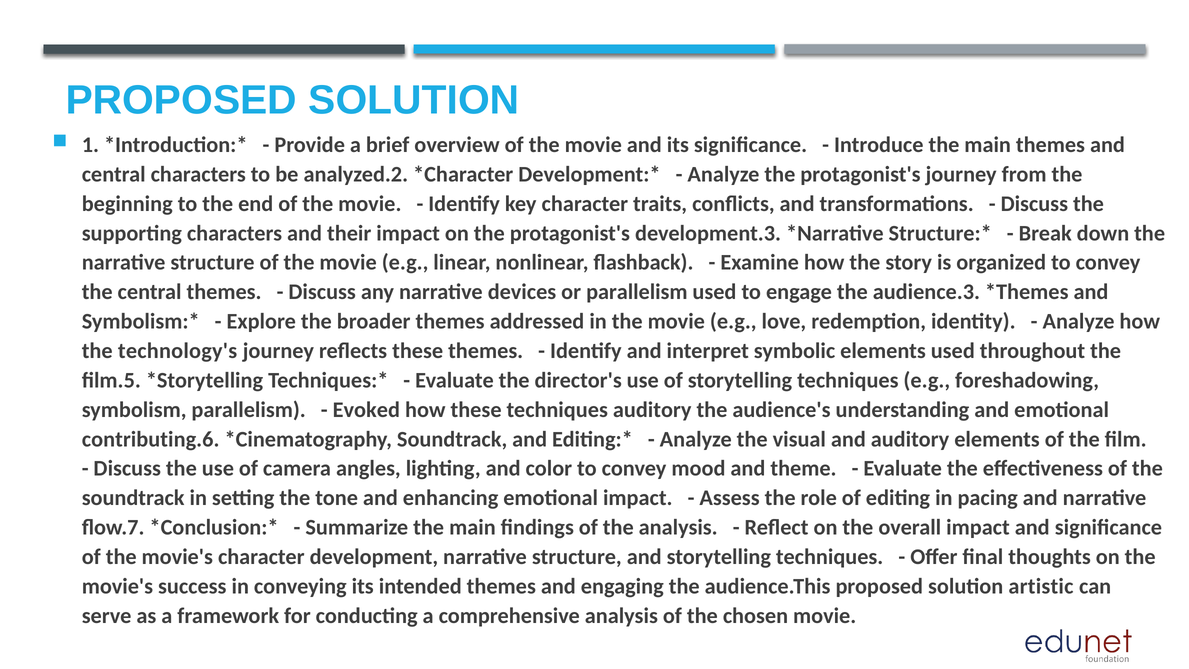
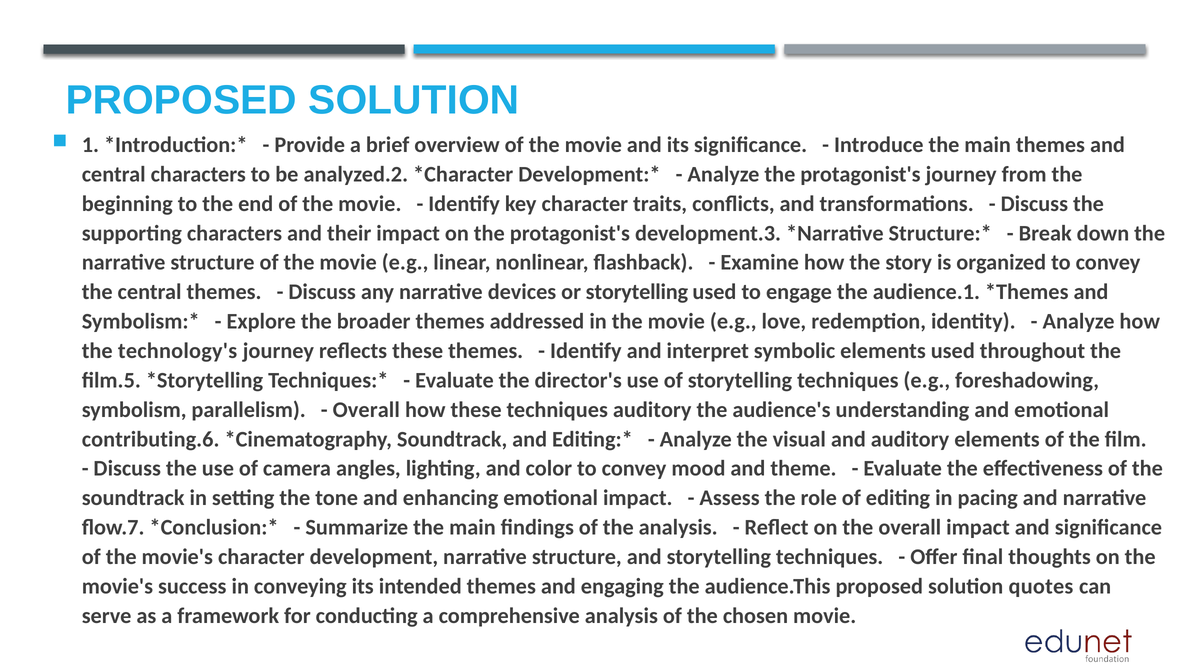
or parallelism: parallelism -> storytelling
audience.3: audience.3 -> audience.1
Evoked at (366, 410): Evoked -> Overall
artistic: artistic -> quotes
